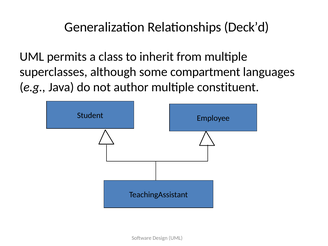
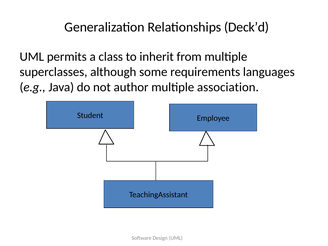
compartment: compartment -> requirements
constituent: constituent -> association
